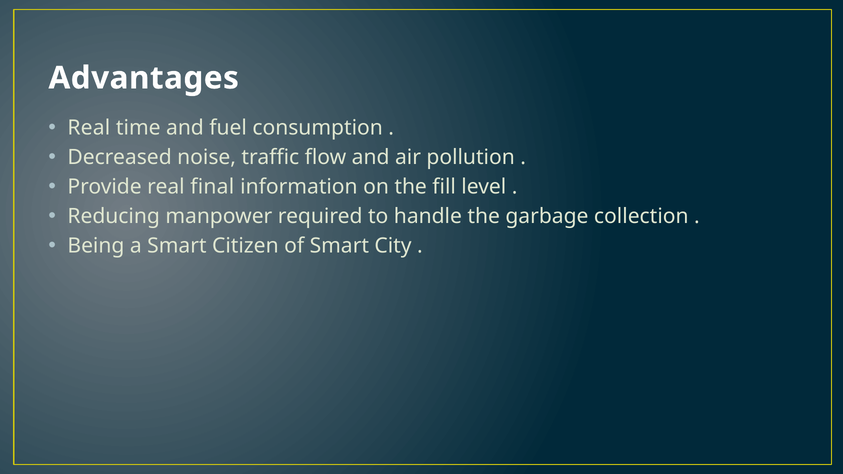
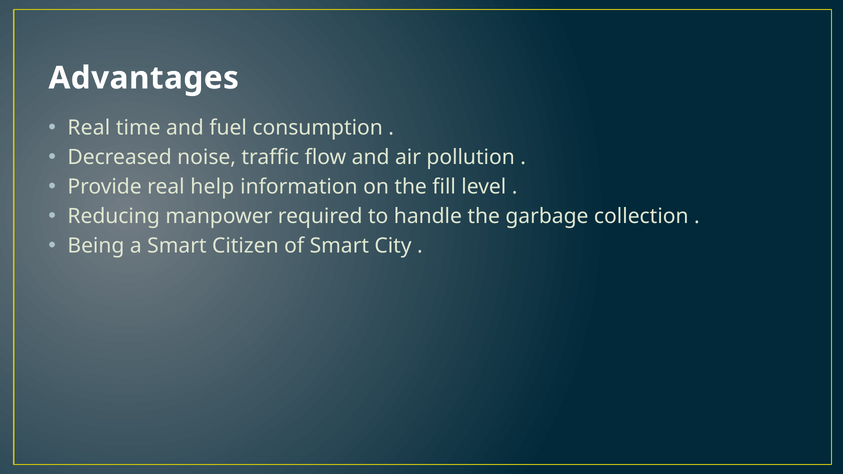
final: final -> help
